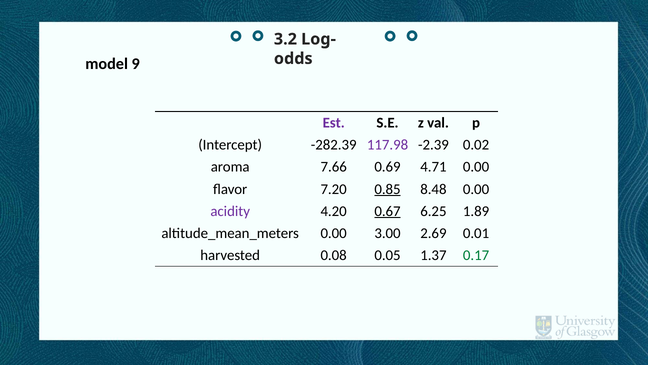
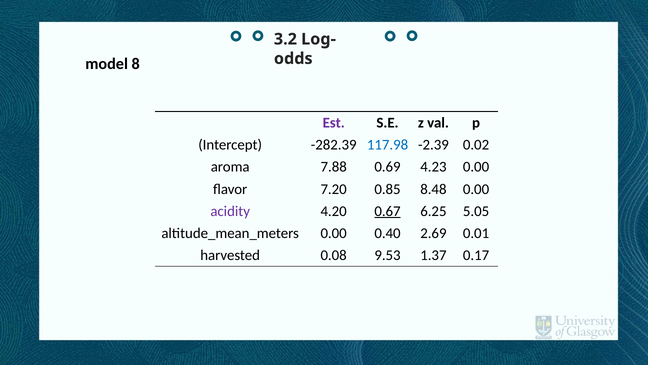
9: 9 -> 8
117.98 colour: purple -> blue
7.66: 7.66 -> 7.88
4.71: 4.71 -> 4.23
0.85 underline: present -> none
1.89: 1.89 -> 5.05
3.00: 3.00 -> 0.40
0.05: 0.05 -> 9.53
0.17 colour: green -> black
